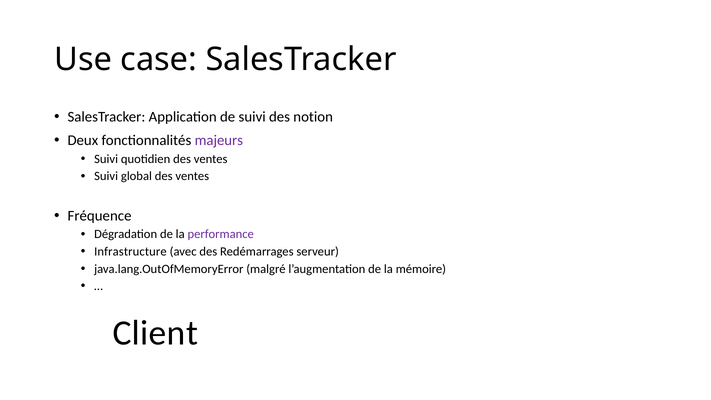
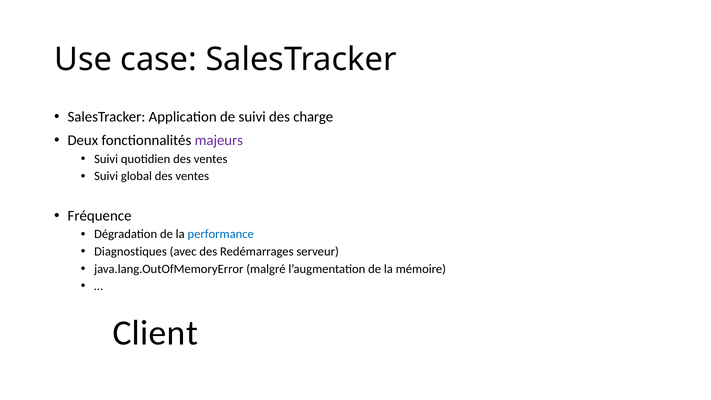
notion: notion -> charge
performance colour: purple -> blue
Infrastructure: Infrastructure -> Diagnostiques
